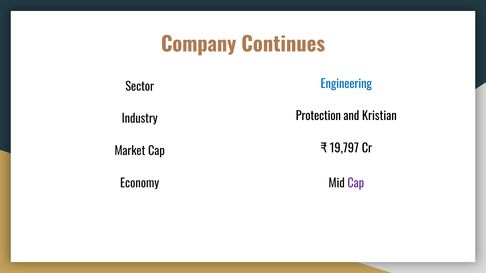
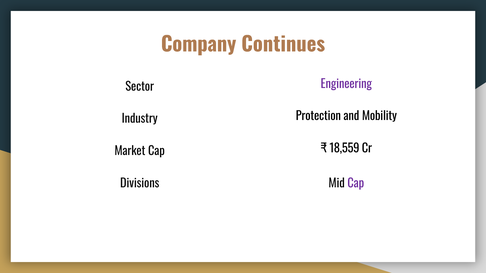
Engineering colour: blue -> purple
Kristian: Kristian -> Mobility
19,797: 19,797 -> 18,559
Economy: Economy -> Divisions
